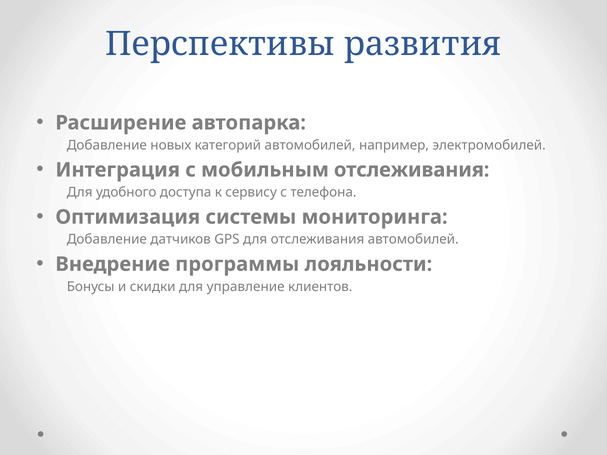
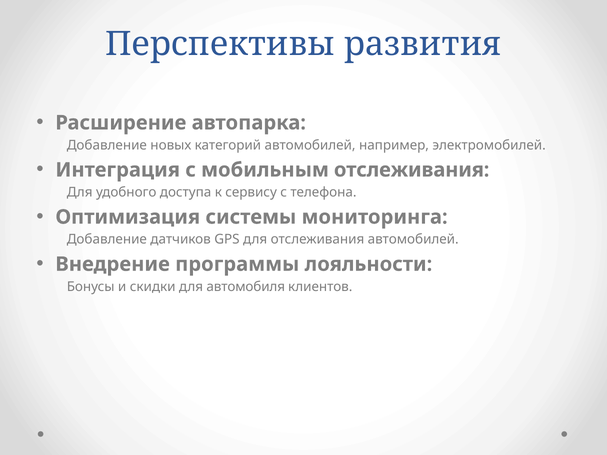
управление: управление -> автомобиля
